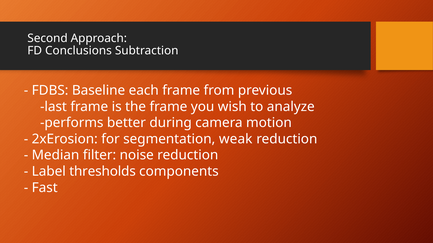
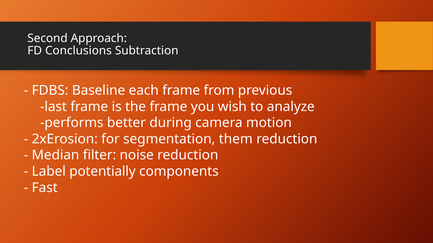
weak: weak -> them
thresholds: thresholds -> potentially
